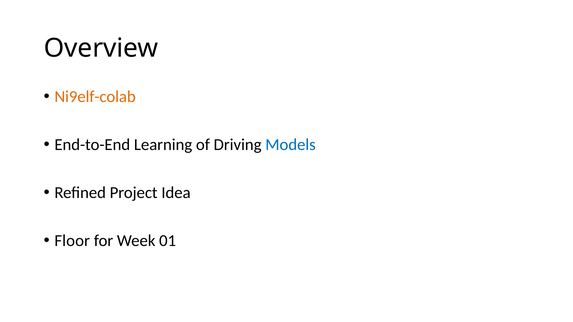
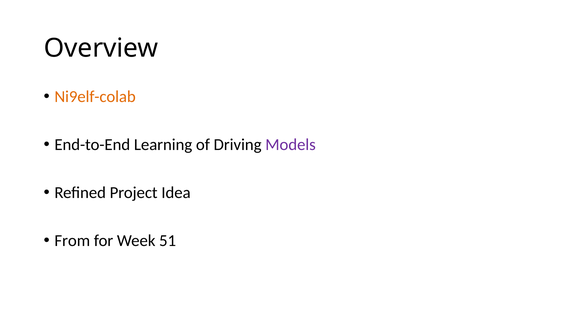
Models colour: blue -> purple
Floor: Floor -> From
01: 01 -> 51
